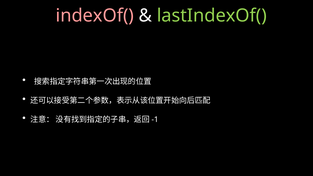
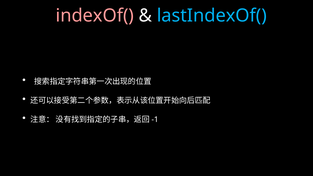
lastIndexOf( colour: light green -> light blue
